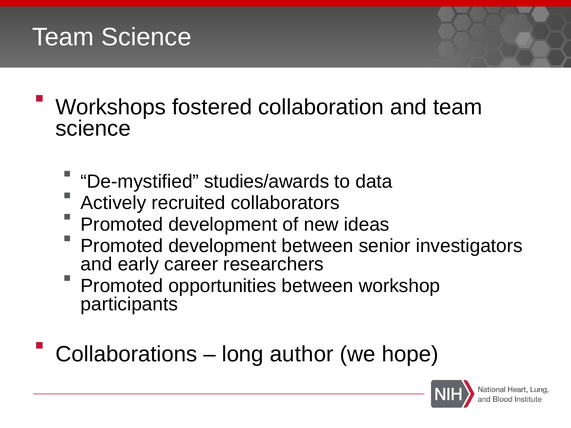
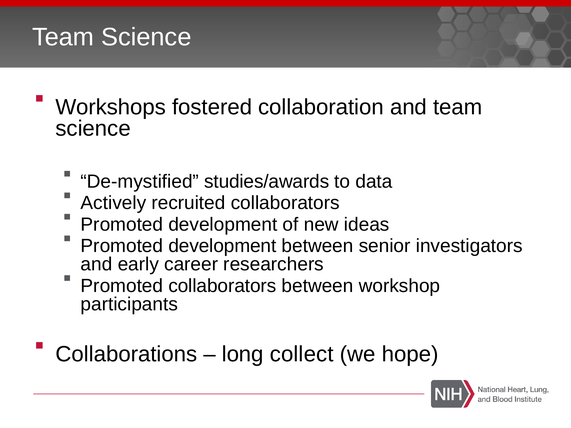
Promoted opportunities: opportunities -> collaborators
author: author -> collect
